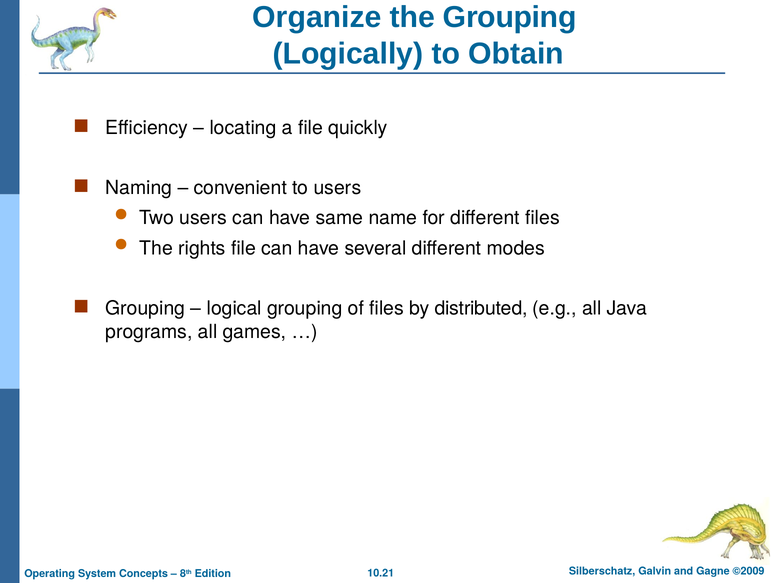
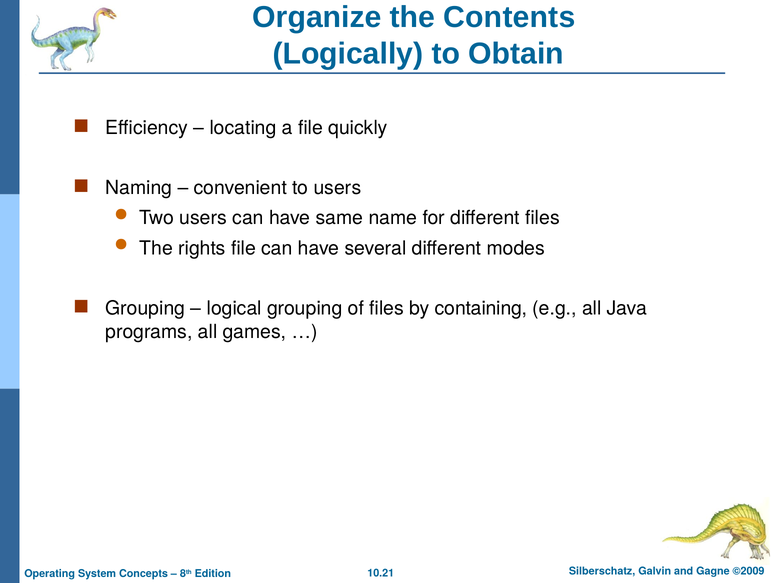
the Grouping: Grouping -> Contents
distributed: distributed -> containing
